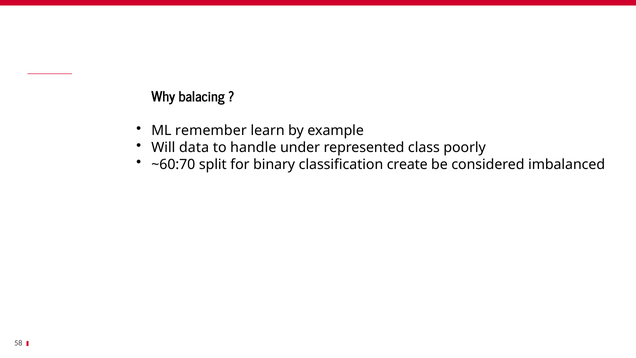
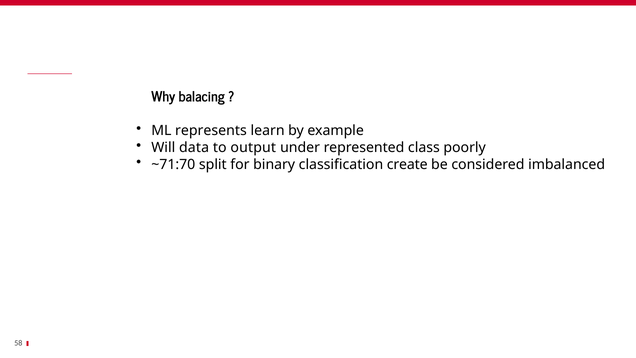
remember: remember -> represents
handle: handle -> output
~60:70: ~60:70 -> ~71:70
